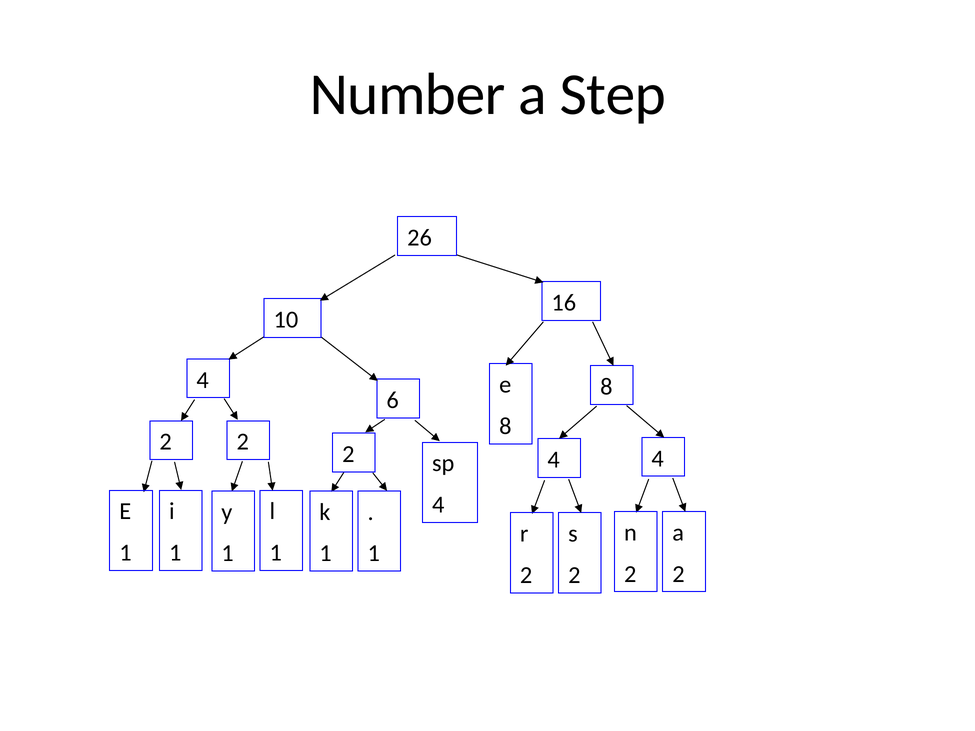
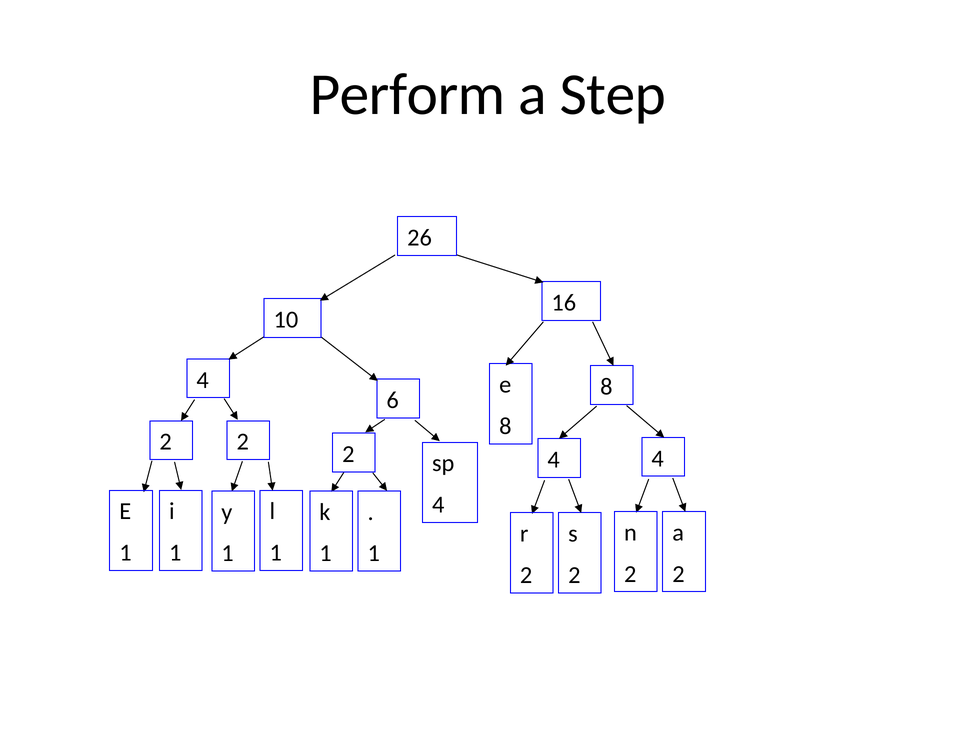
Number: Number -> Perform
